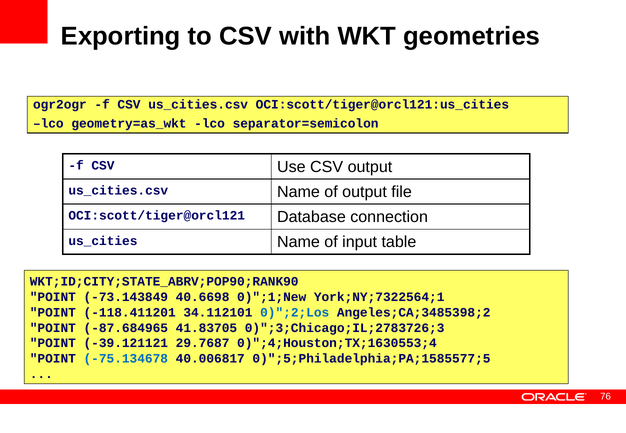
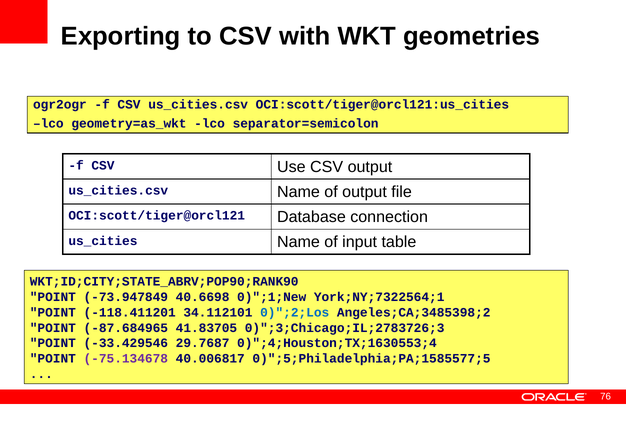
-73.143849: -73.143849 -> -73.947849
-39.121121: -39.121121 -> -33.429546
-75.134678 colour: blue -> purple
